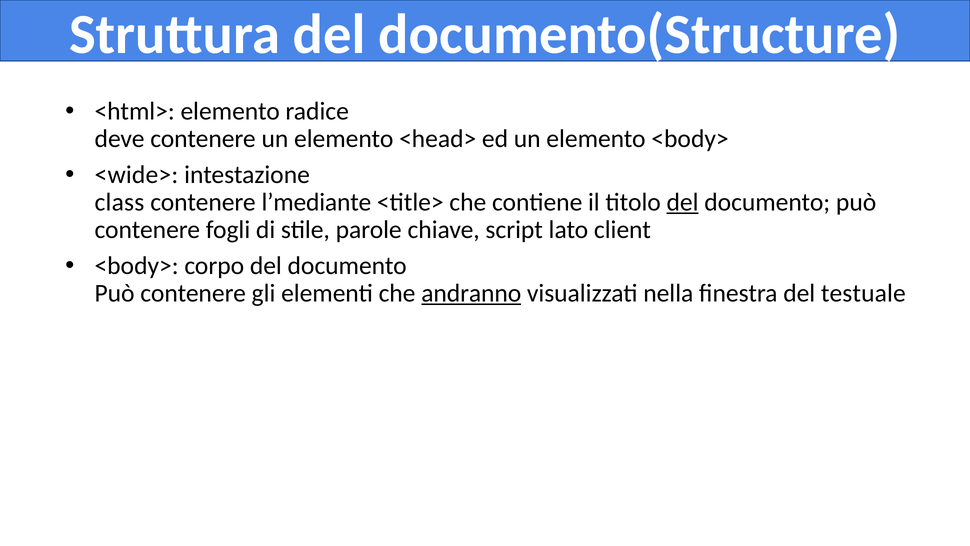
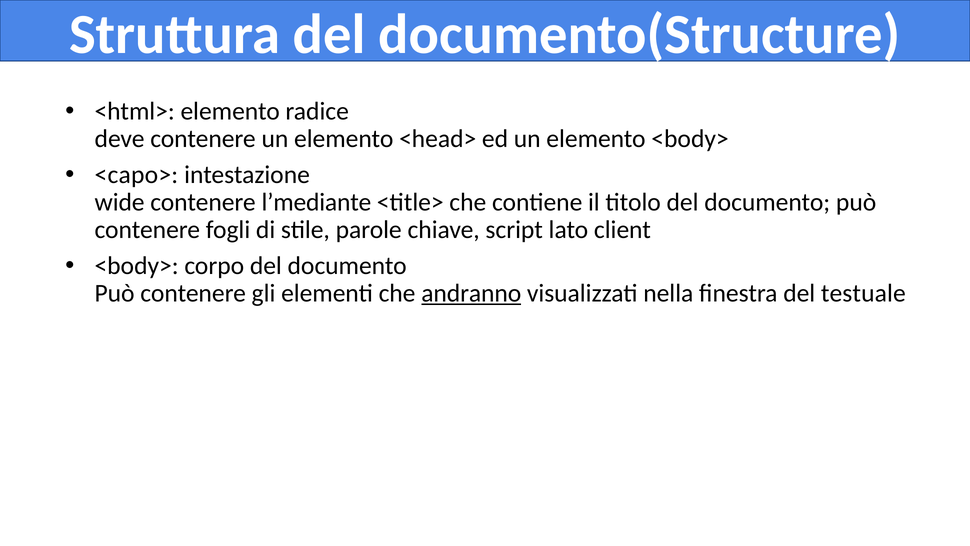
<wide>: <wide> -> <capo>
class: class -> wide
del at (683, 202) underline: present -> none
